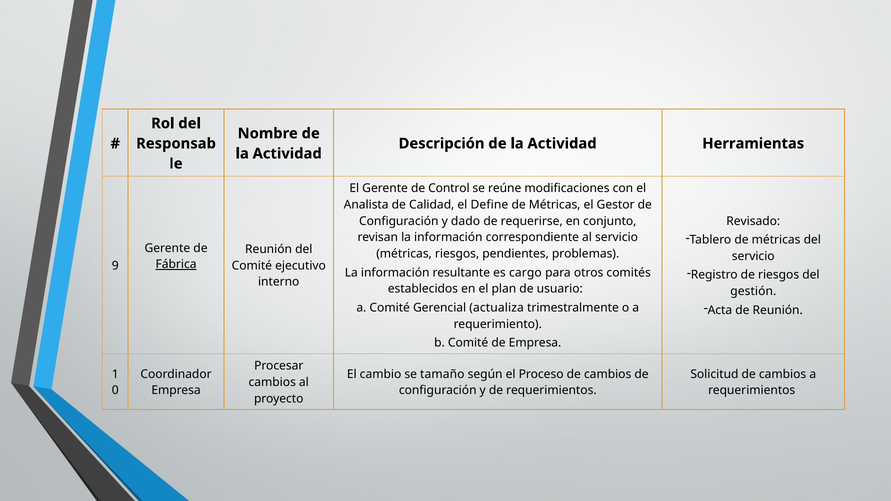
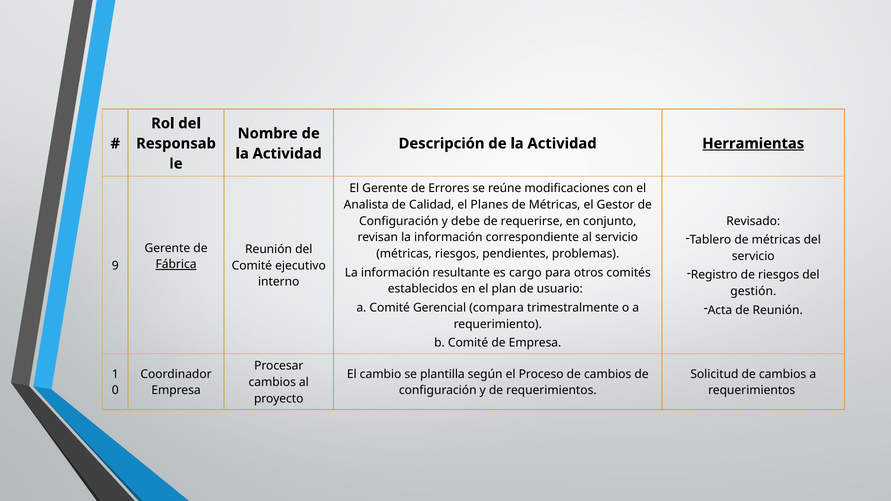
Herramientas underline: none -> present
Control: Control -> Errores
Define: Define -> Planes
dado: dado -> debe
actualiza: actualiza -> compara
tamaño: tamaño -> plantilla
